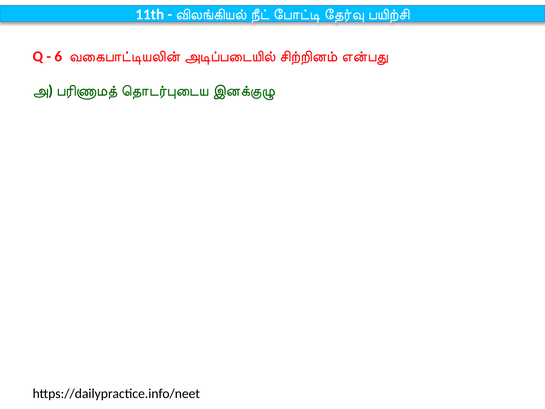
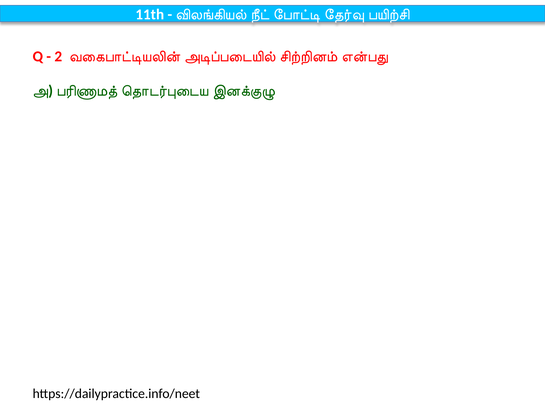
6: 6 -> 2
